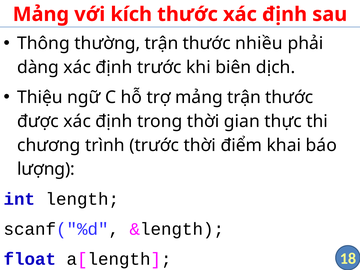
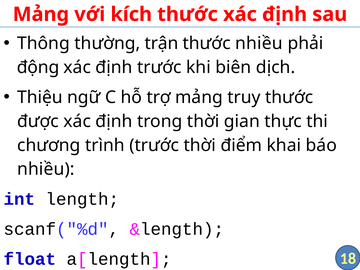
dàng: dàng -> động
mảng trận: trận -> truy
lượng at (46, 169): lượng -> nhiều
